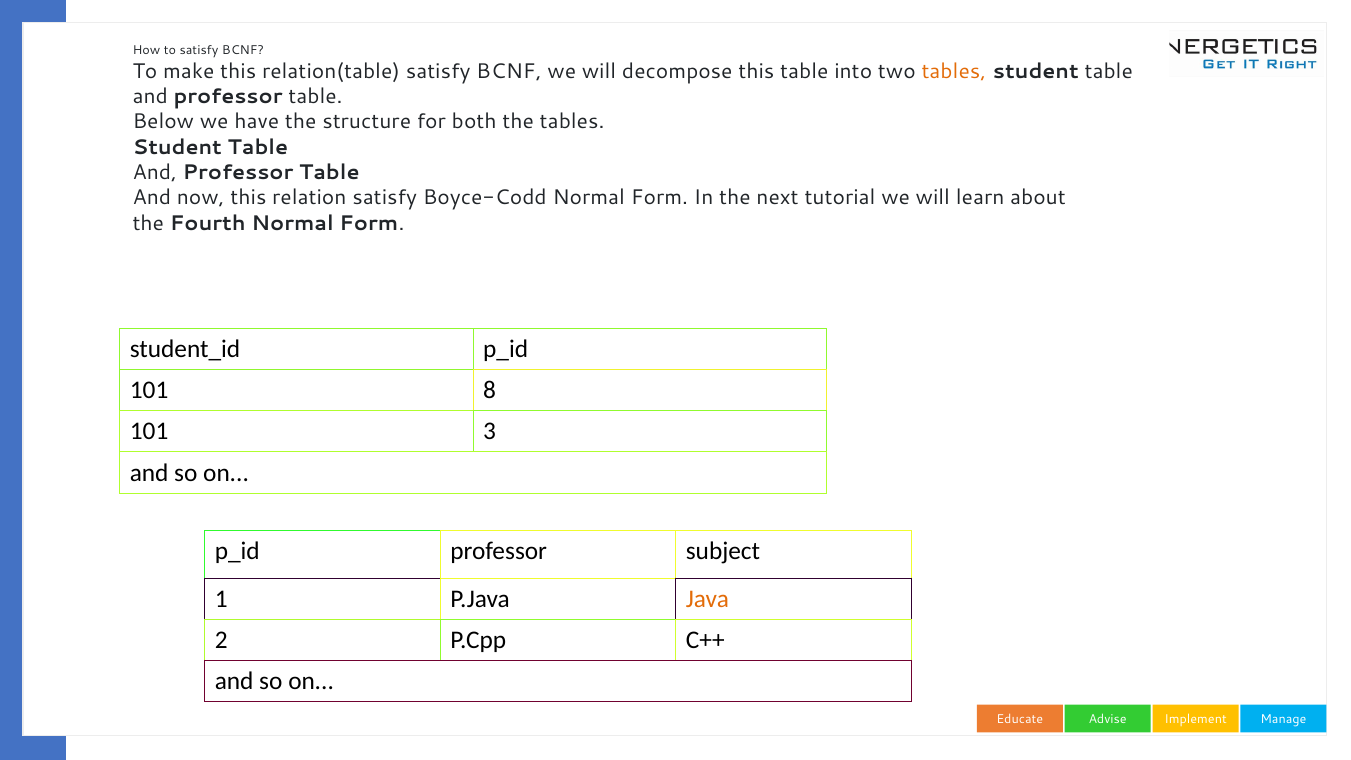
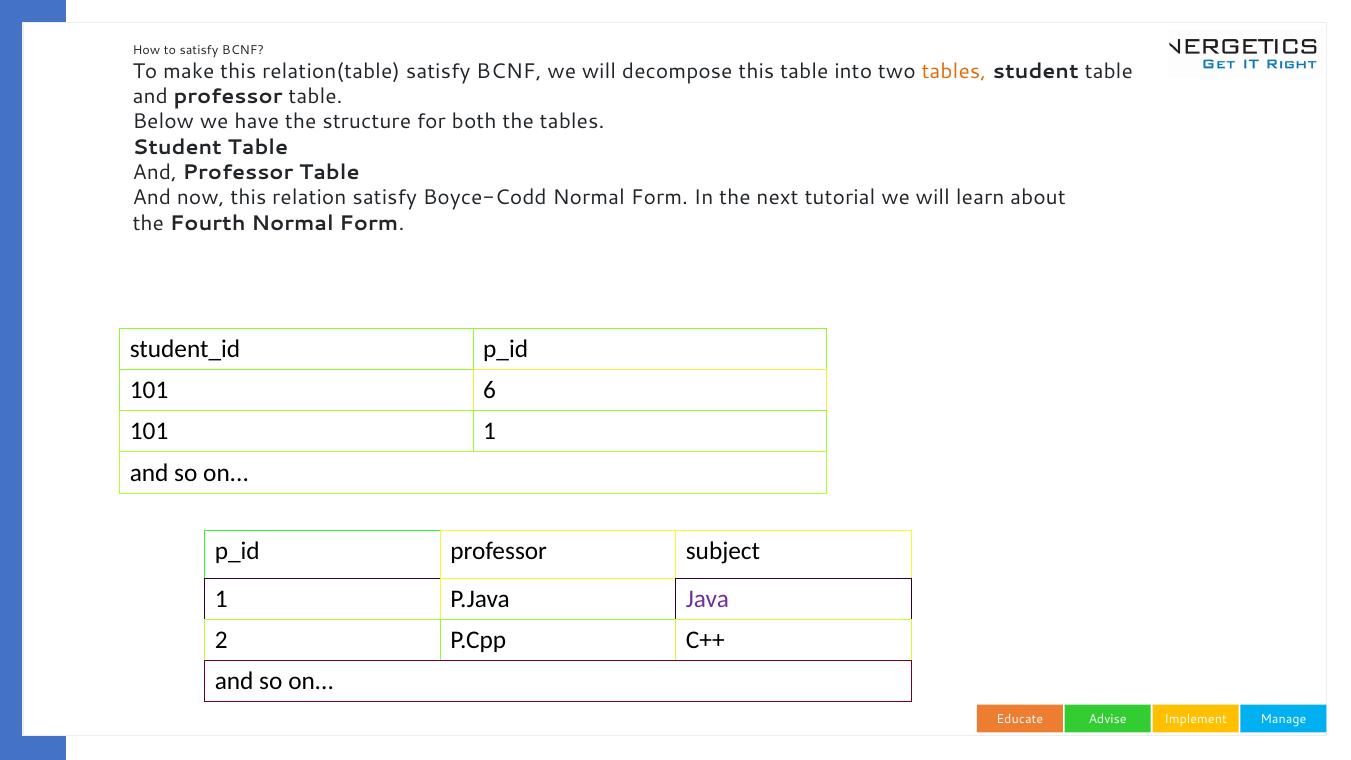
8: 8 -> 6
101 3: 3 -> 1
Java colour: orange -> purple
